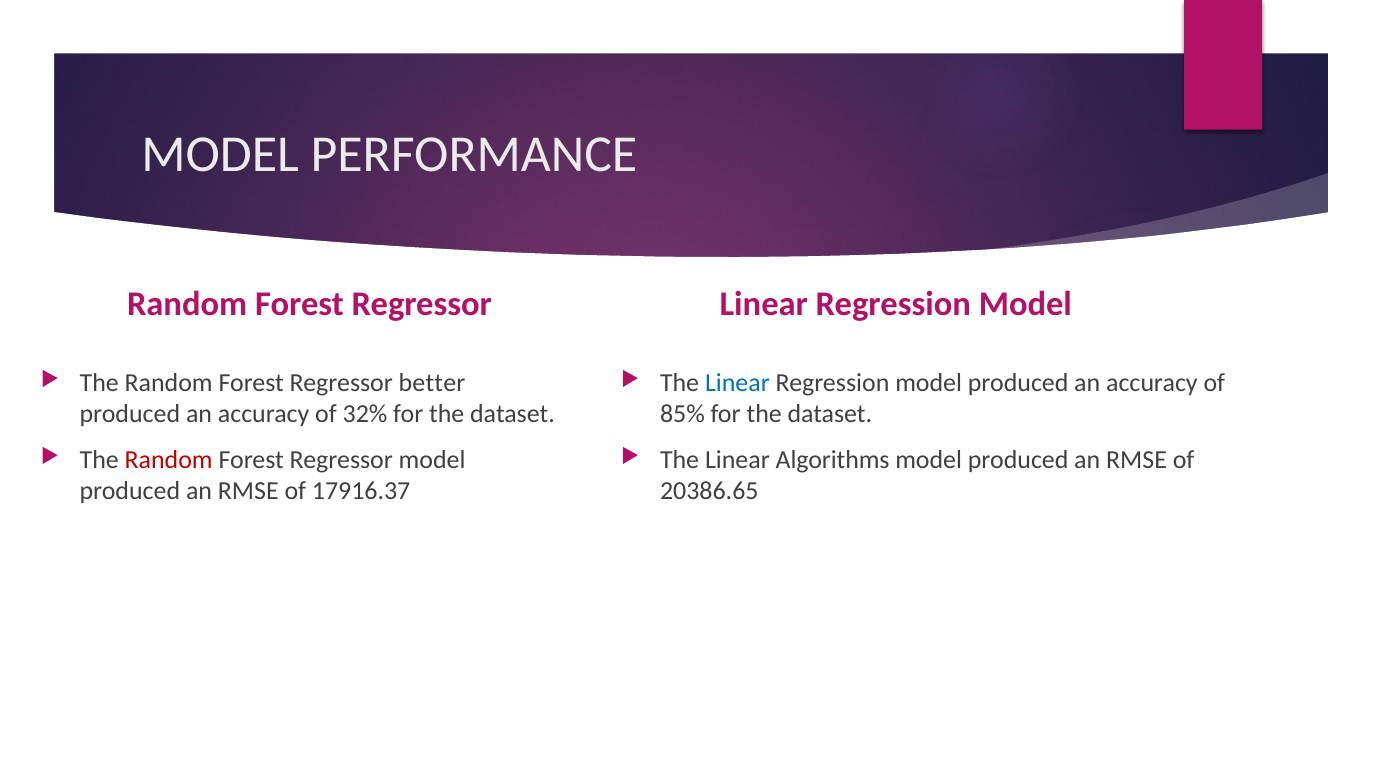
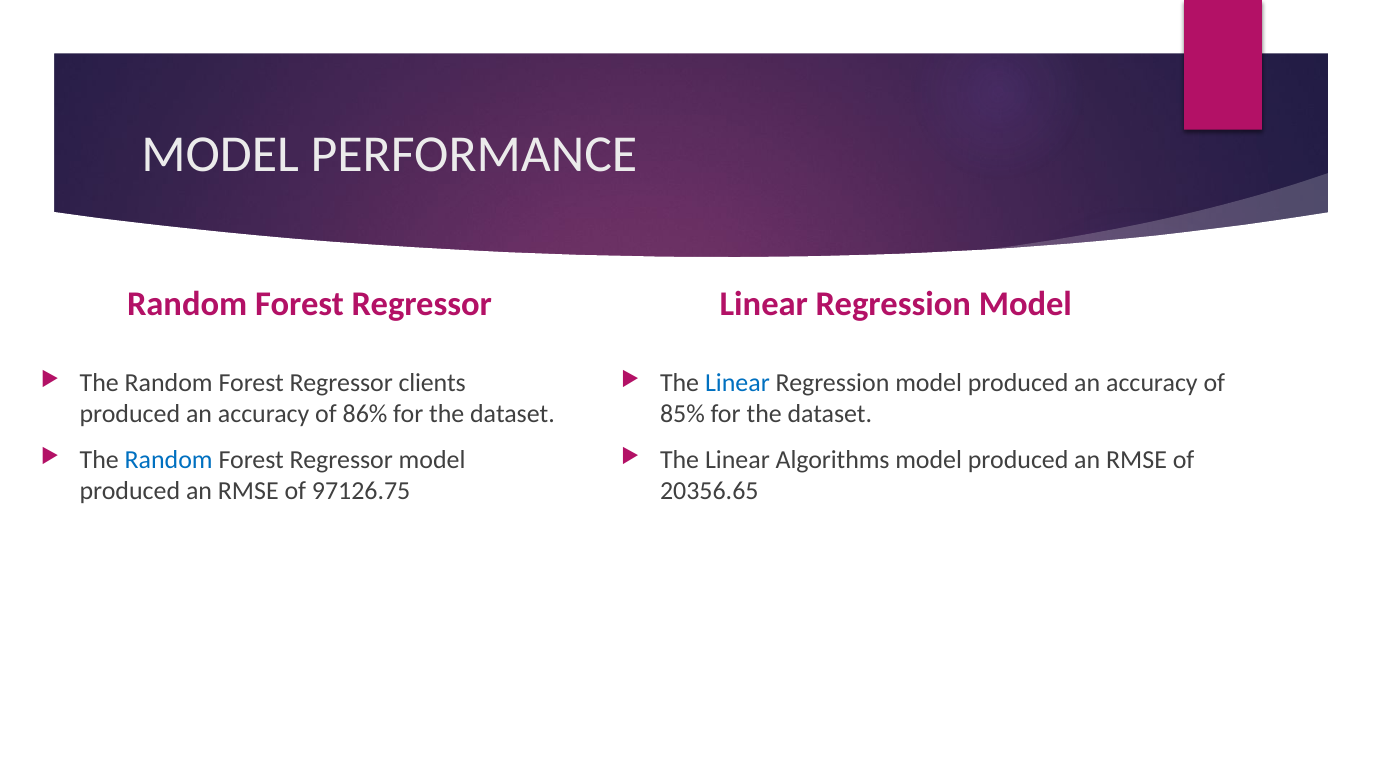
better: better -> clients
32%: 32% -> 86%
Random at (169, 460) colour: red -> blue
17916.37: 17916.37 -> 97126.75
20386.65: 20386.65 -> 20356.65
